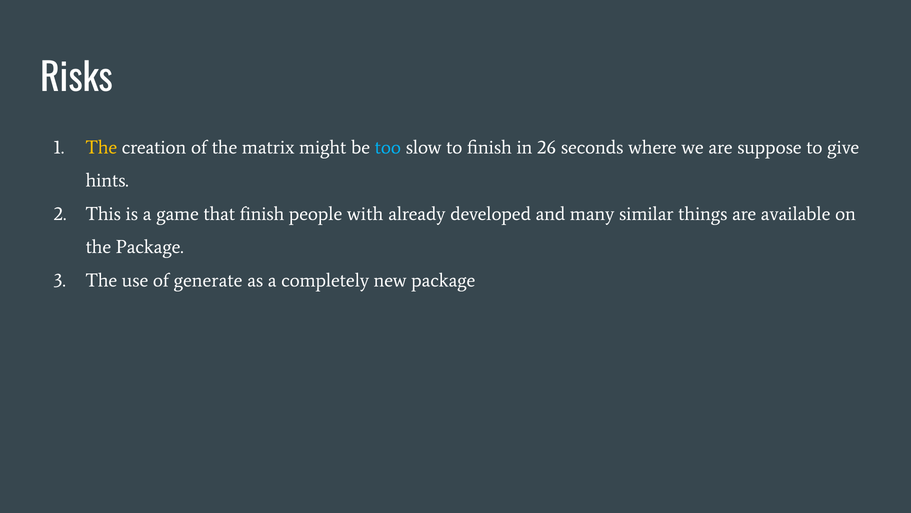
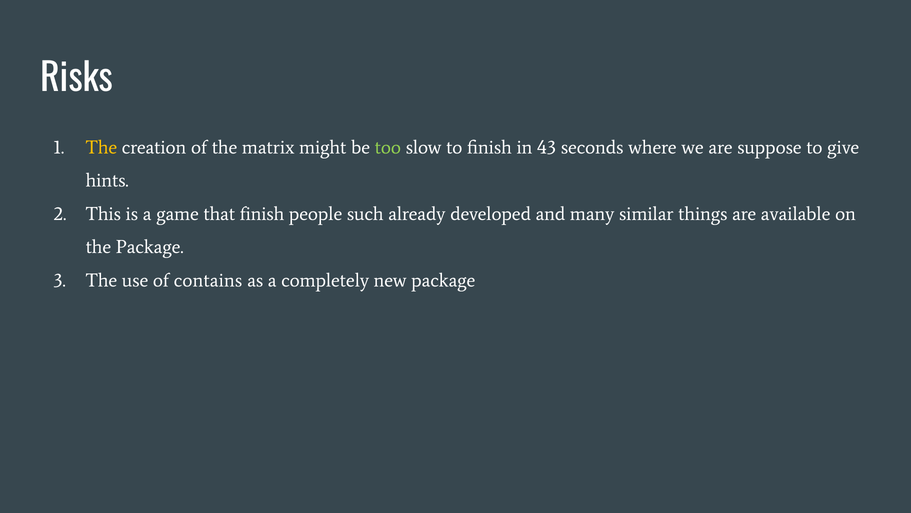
too colour: light blue -> light green
26: 26 -> 43
with: with -> such
generate: generate -> contains
